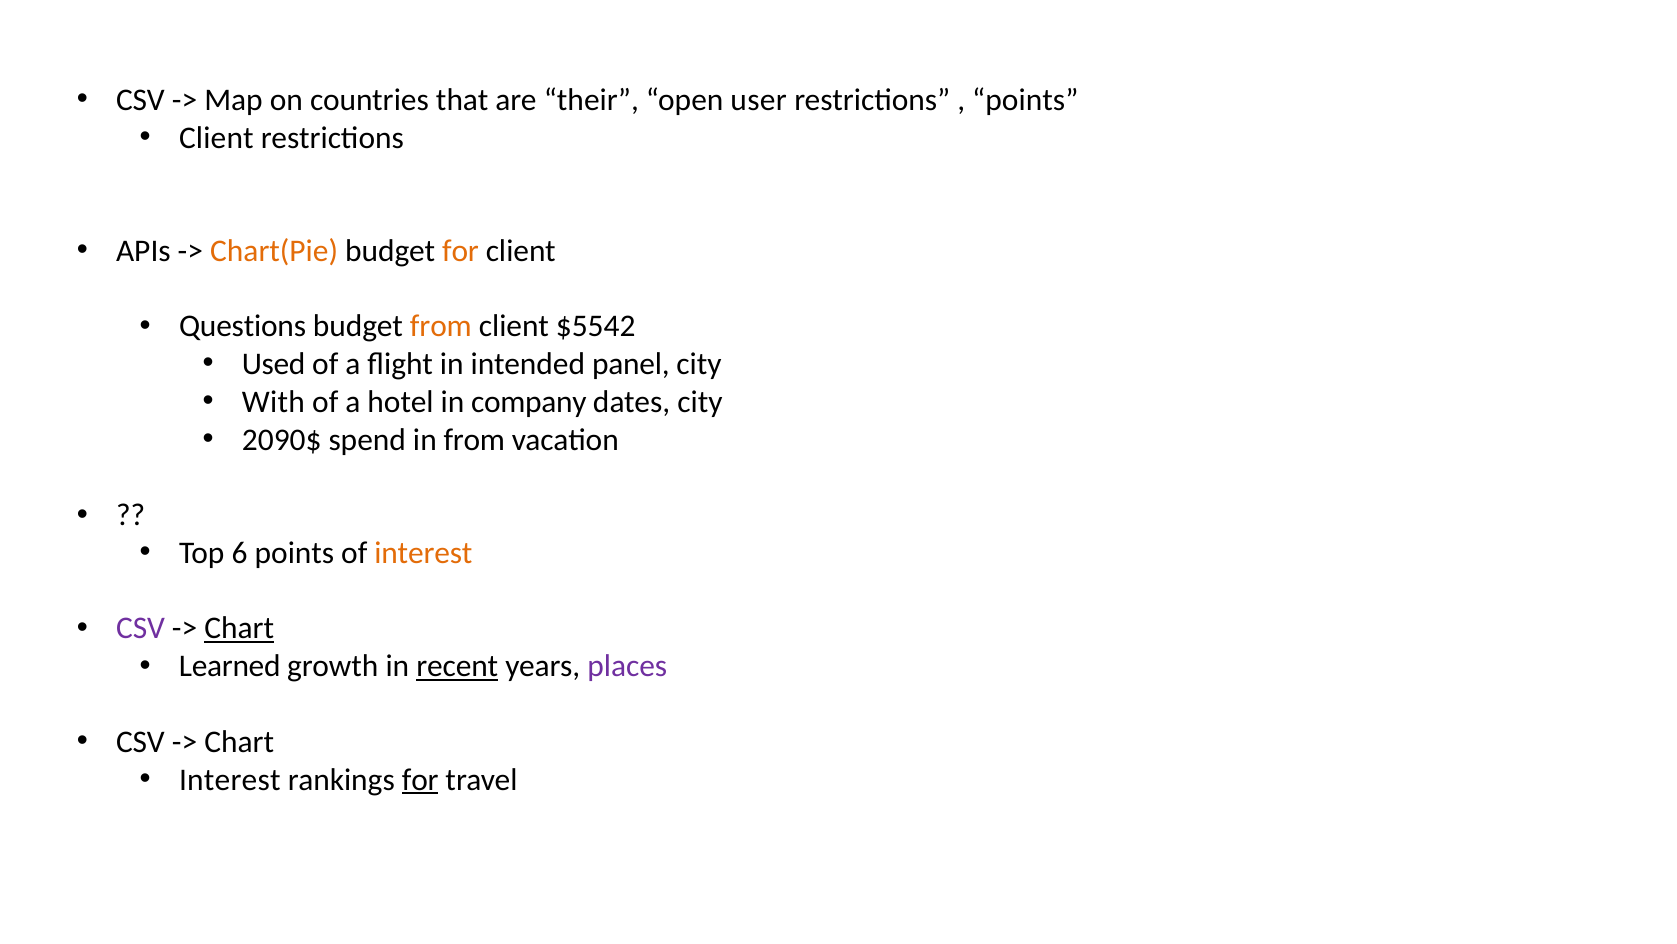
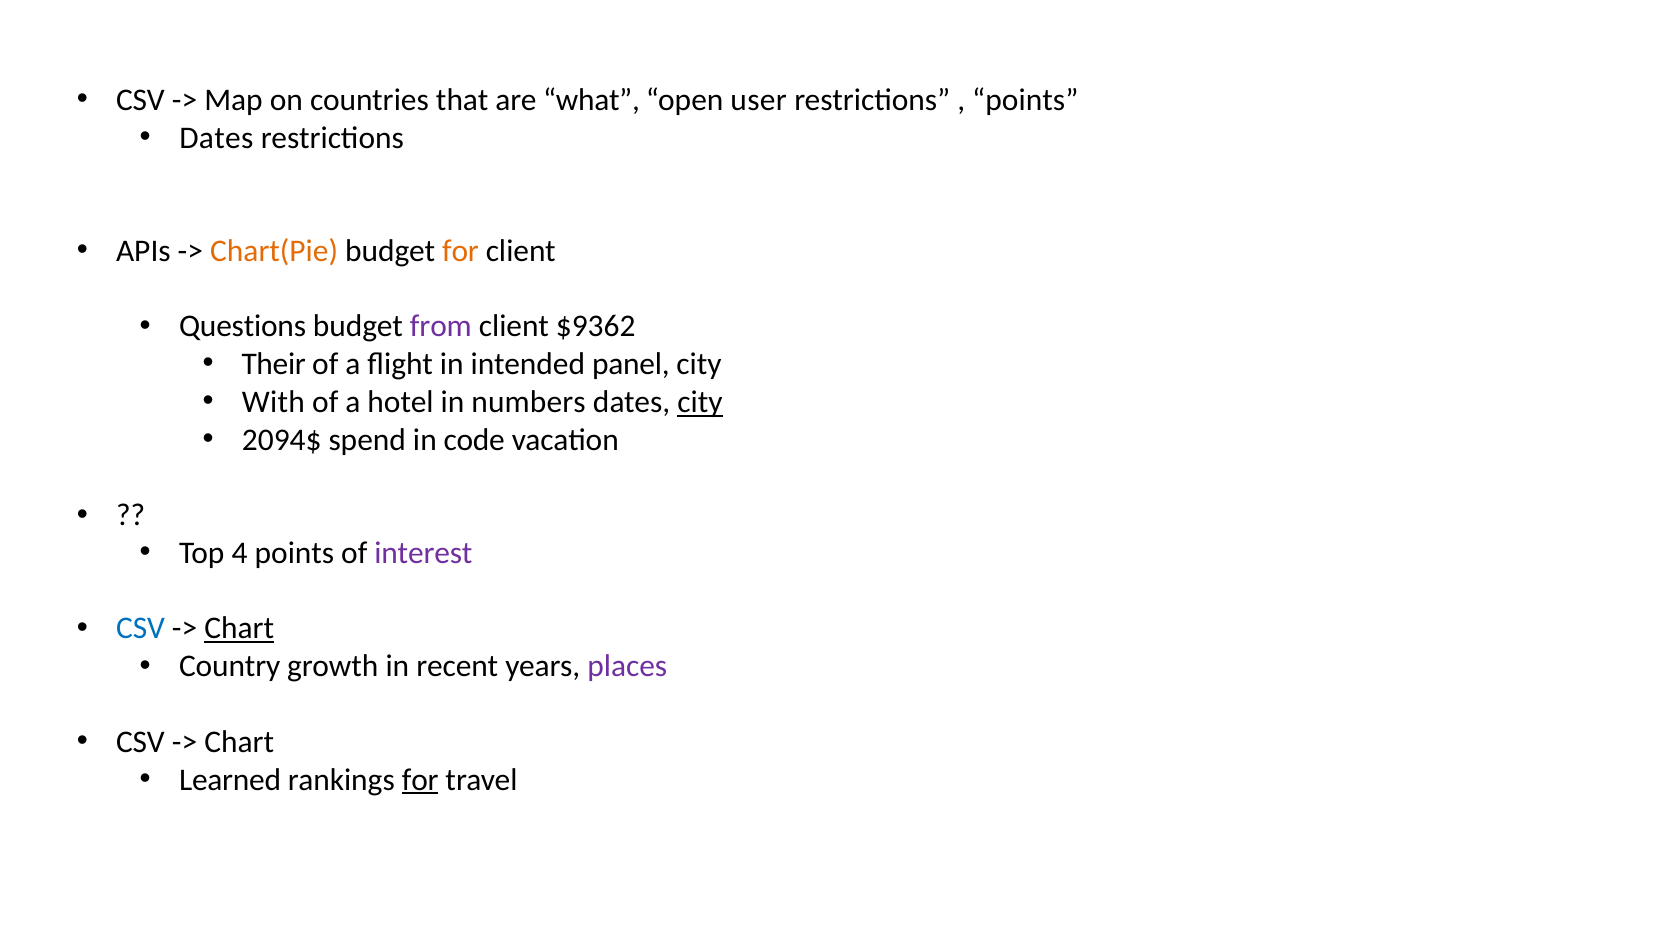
their: their -> what
Client at (216, 138): Client -> Dates
from at (441, 326) colour: orange -> purple
$5542: $5542 -> $9362
Used: Used -> Their
company: company -> numbers
city at (700, 402) underline: none -> present
2090$: 2090$ -> 2094$
in from: from -> code
6: 6 -> 4
interest at (423, 553) colour: orange -> purple
CSV at (141, 628) colour: purple -> blue
Learned: Learned -> Country
recent underline: present -> none
Interest at (230, 779): Interest -> Learned
